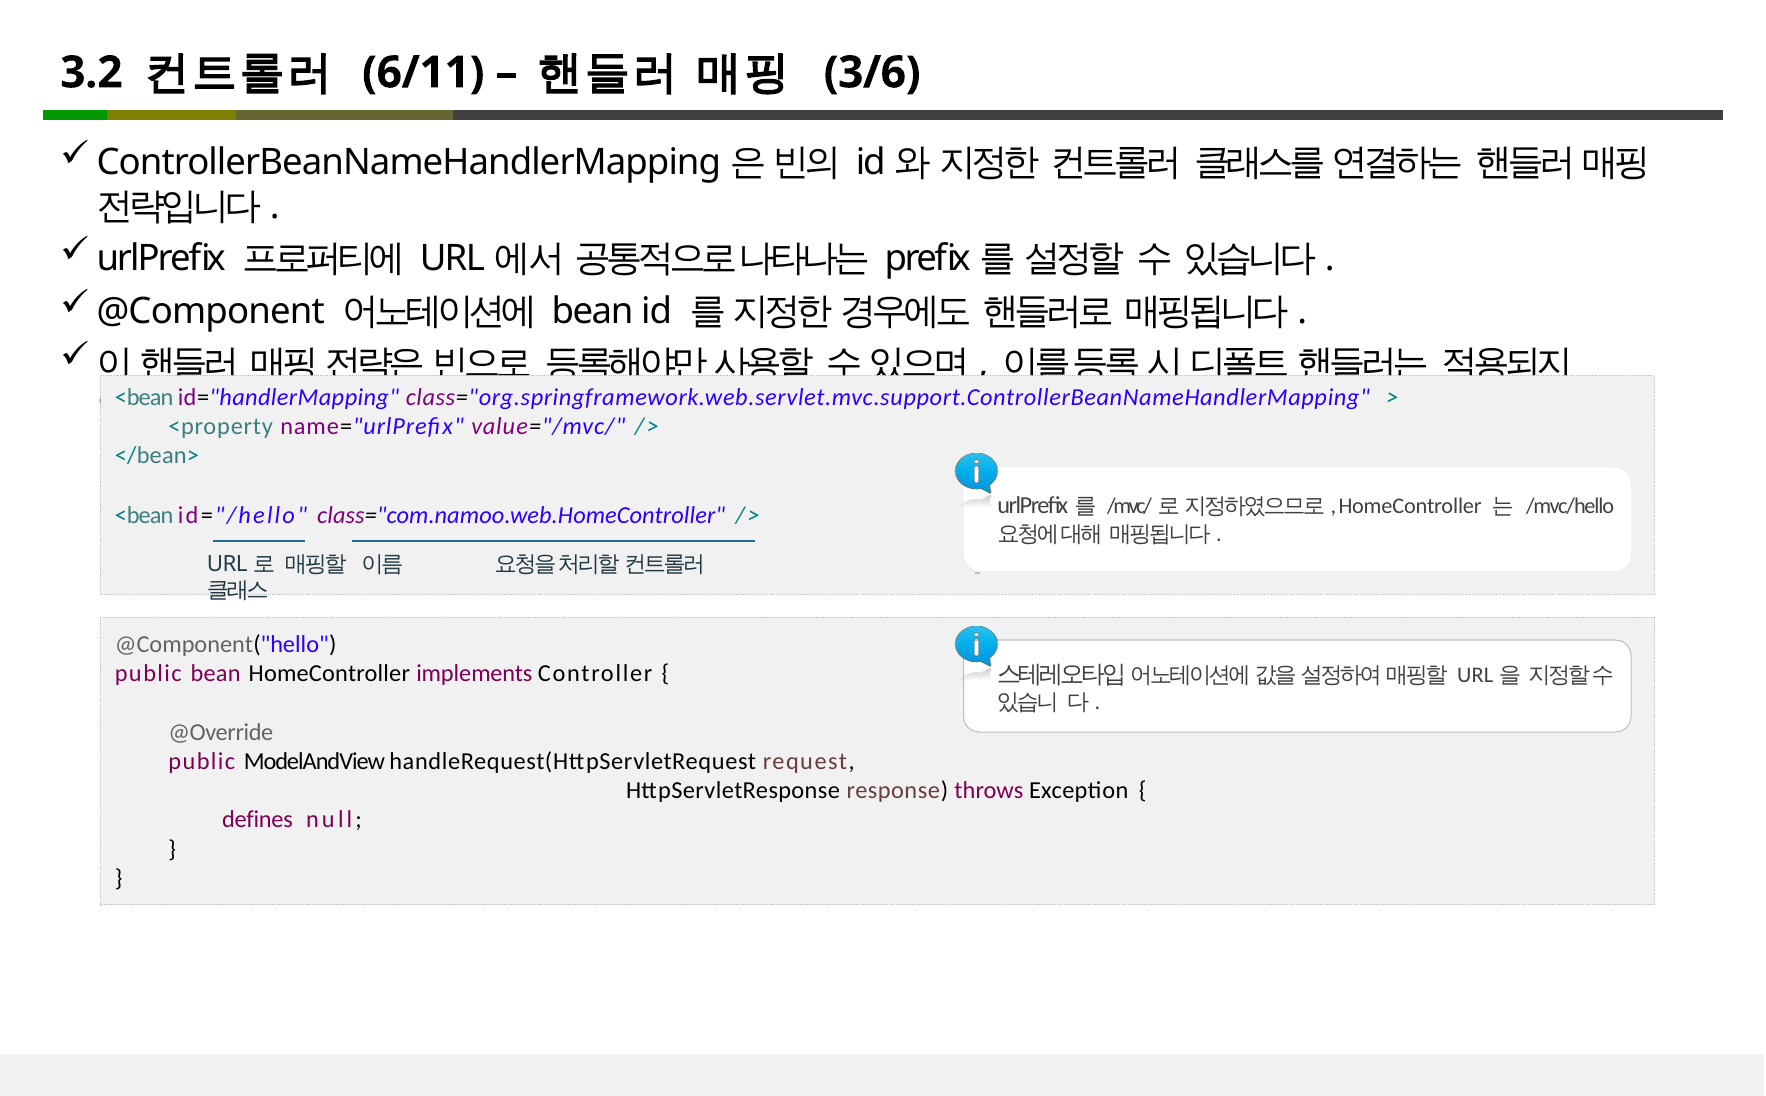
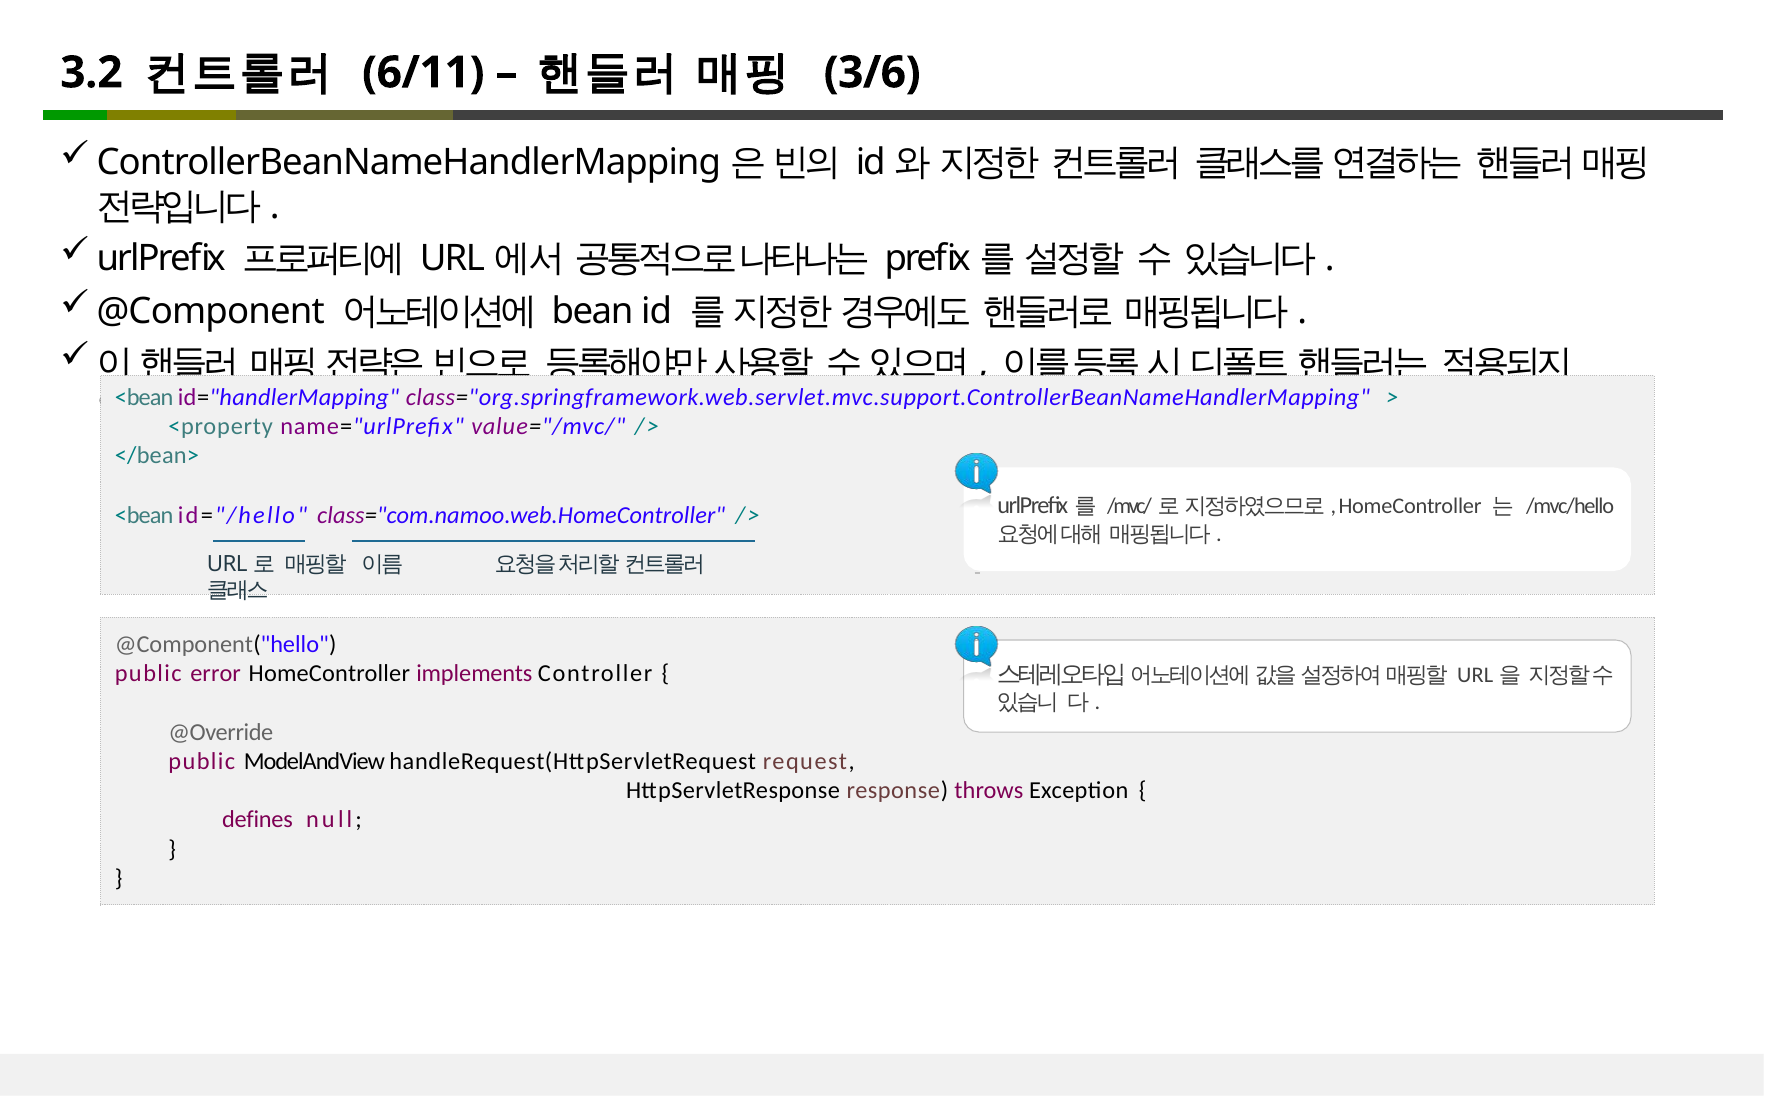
public bean: bean -> error
